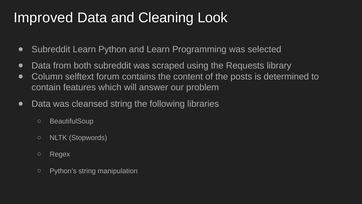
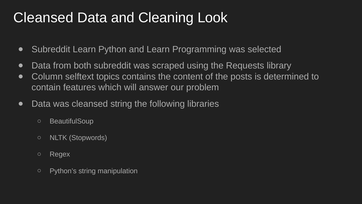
Improved at (43, 18): Improved -> Cleansed
forum: forum -> topics
